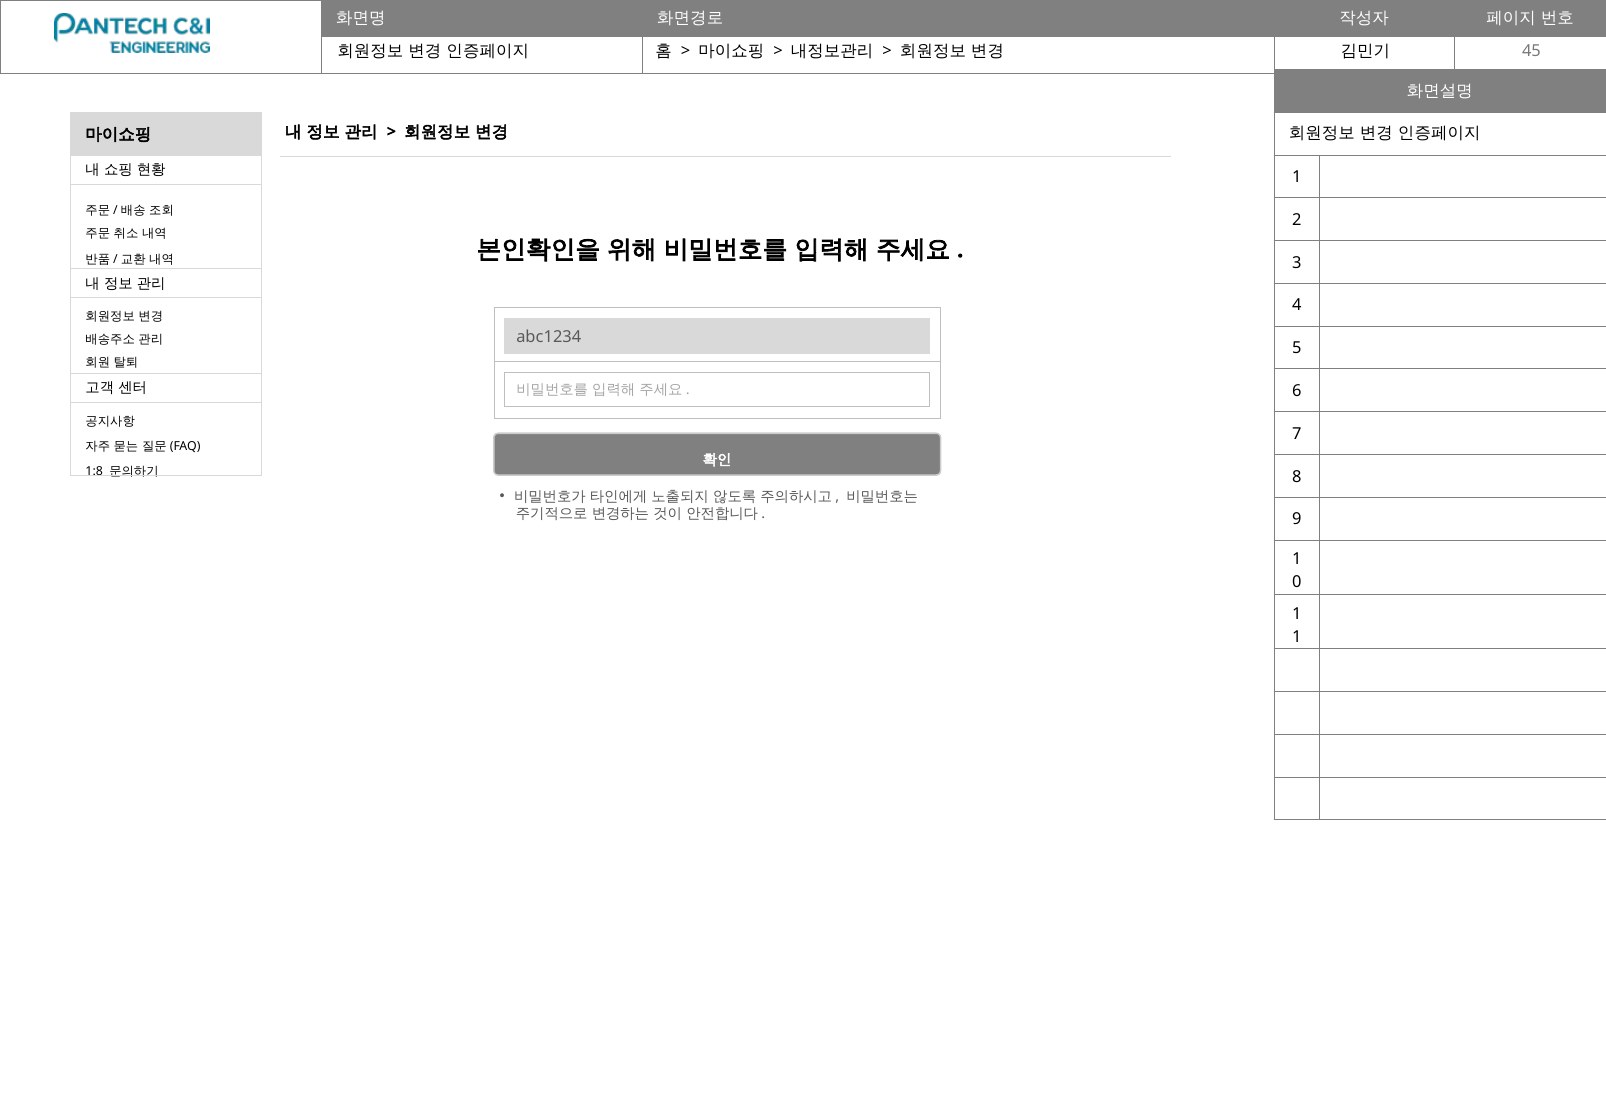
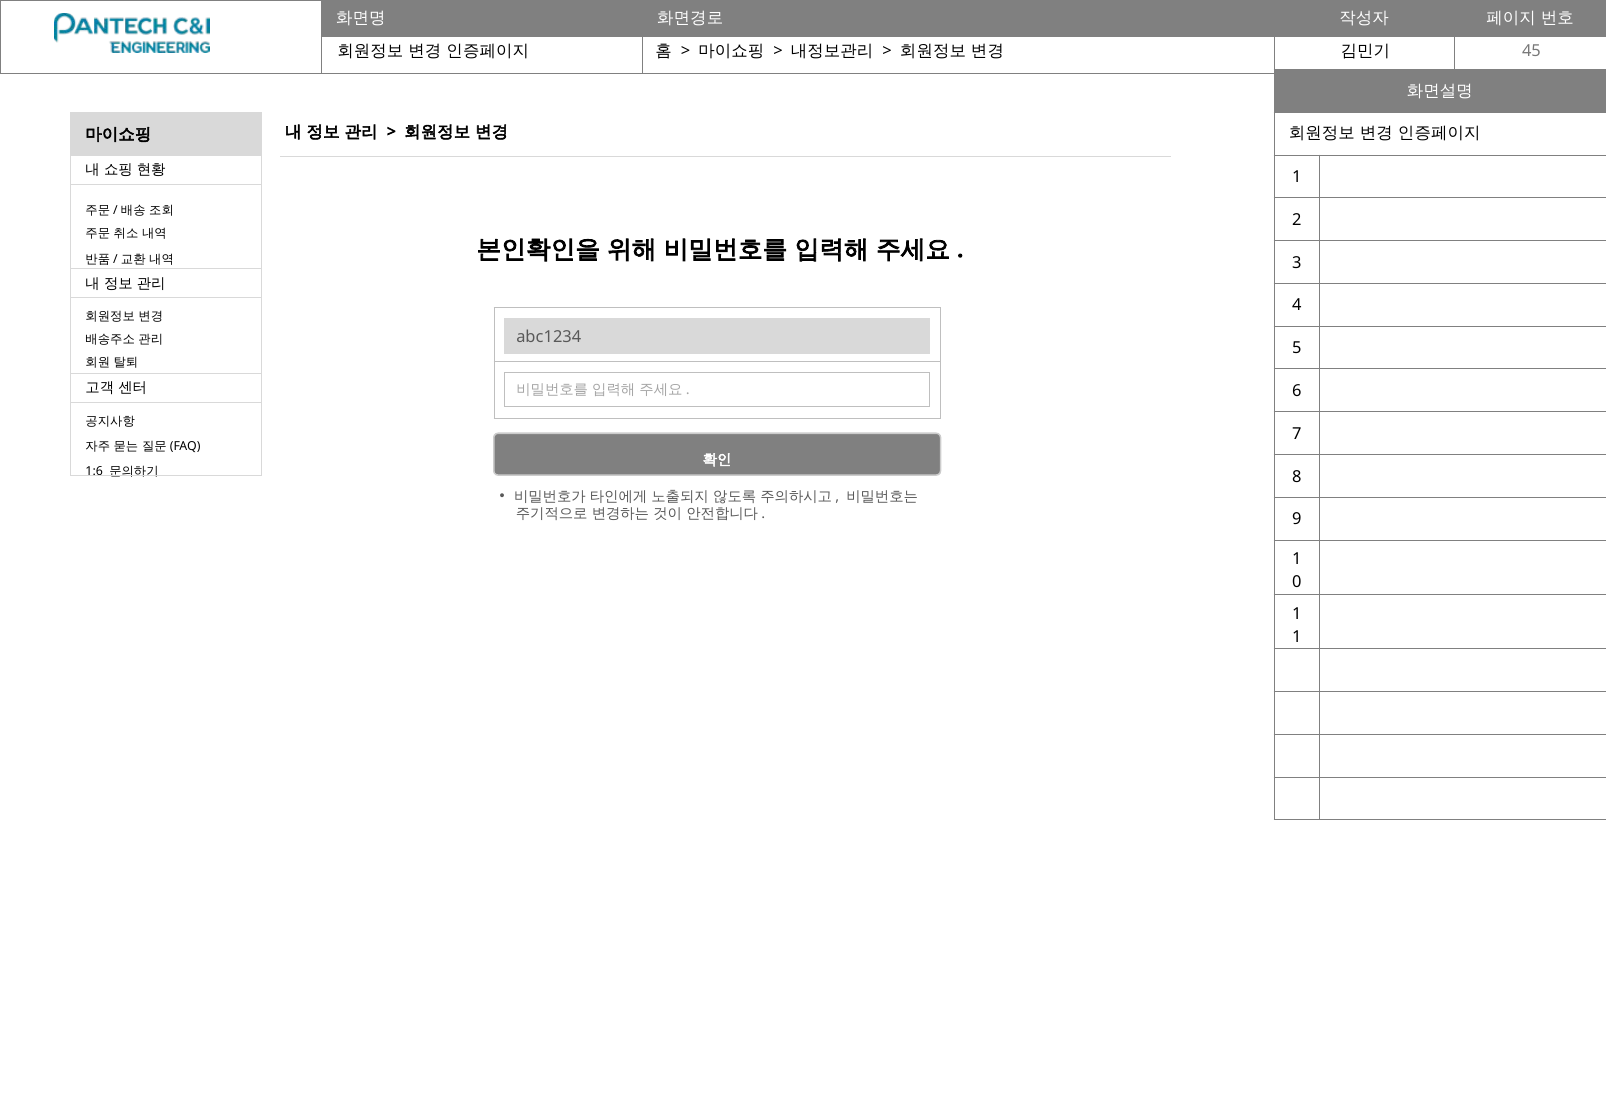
1:8: 1:8 -> 1:6
